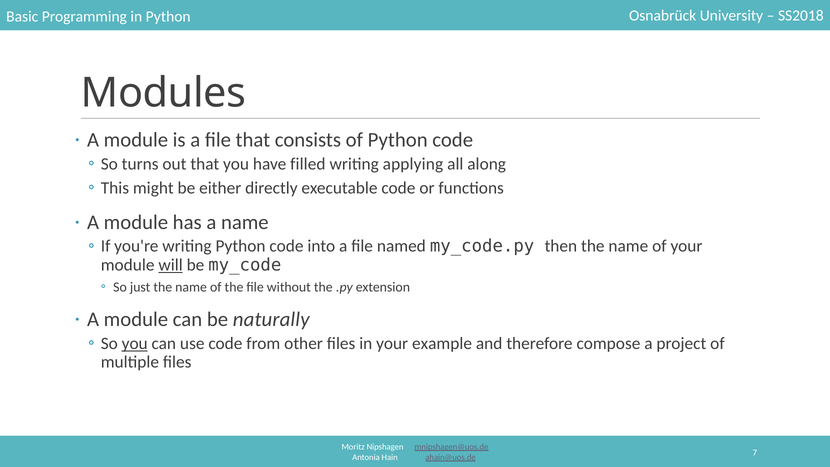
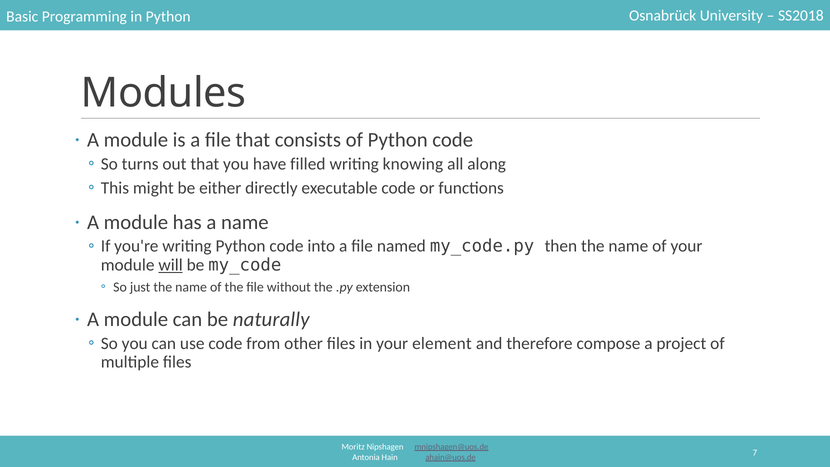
applying: applying -> knowing
you at (135, 343) underline: present -> none
example: example -> element
